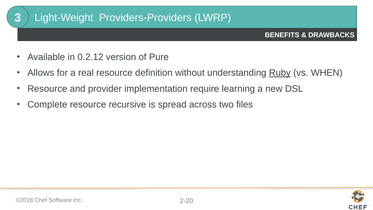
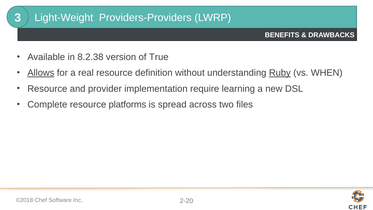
0.2.12: 0.2.12 -> 8.2.38
Pure: Pure -> True
Allows underline: none -> present
recursive: recursive -> platforms
